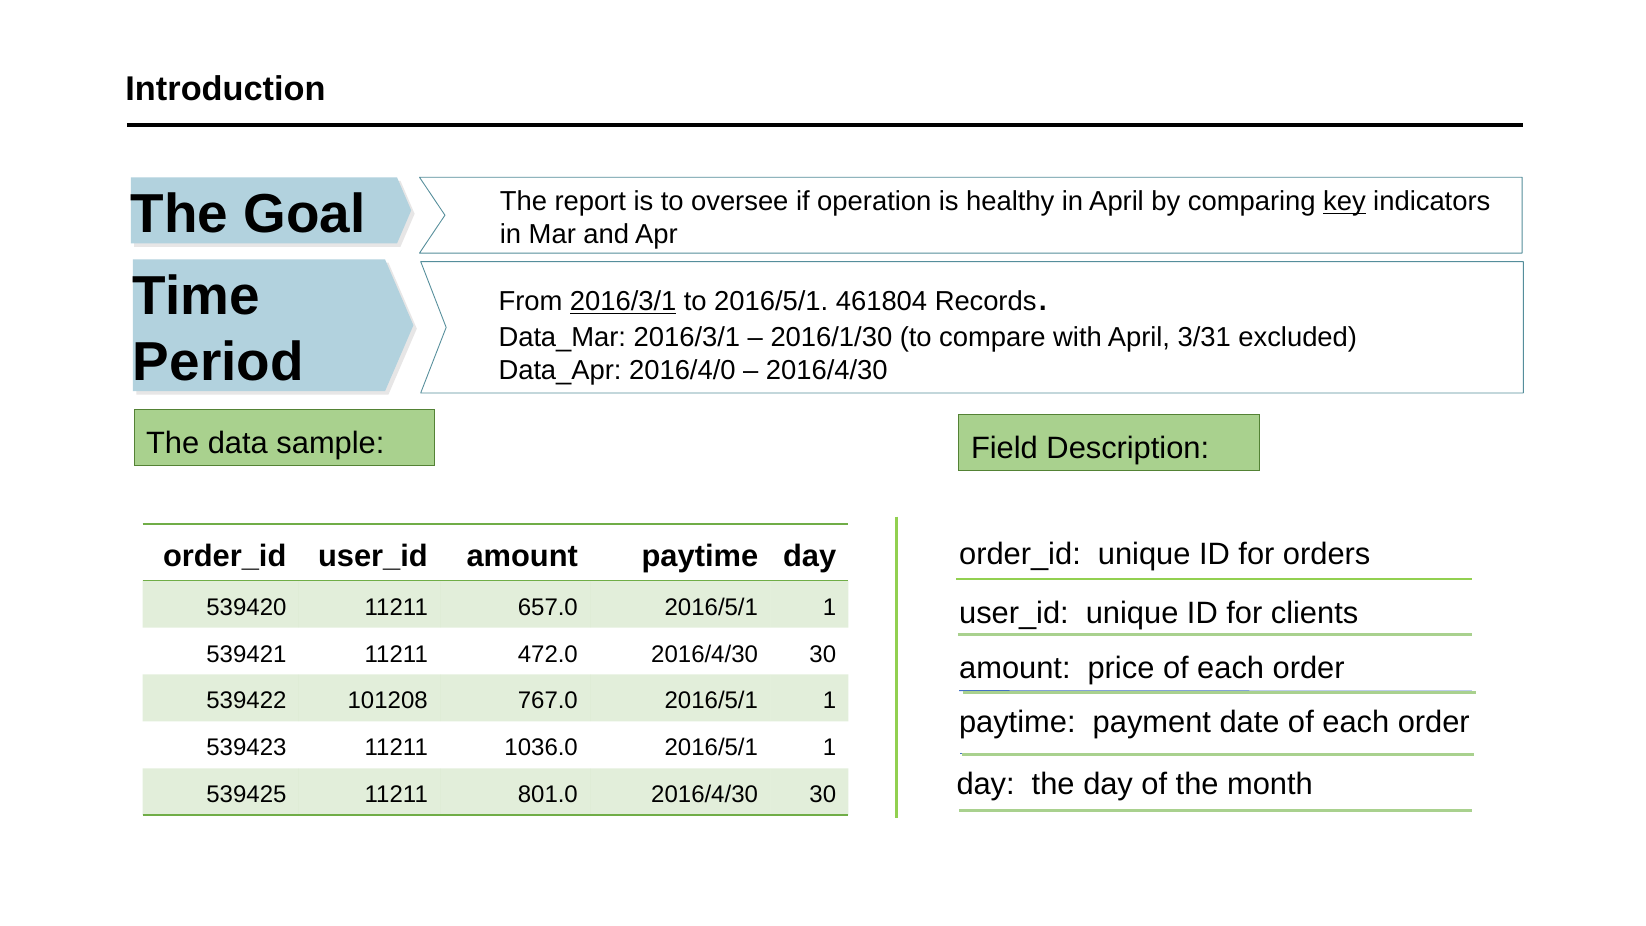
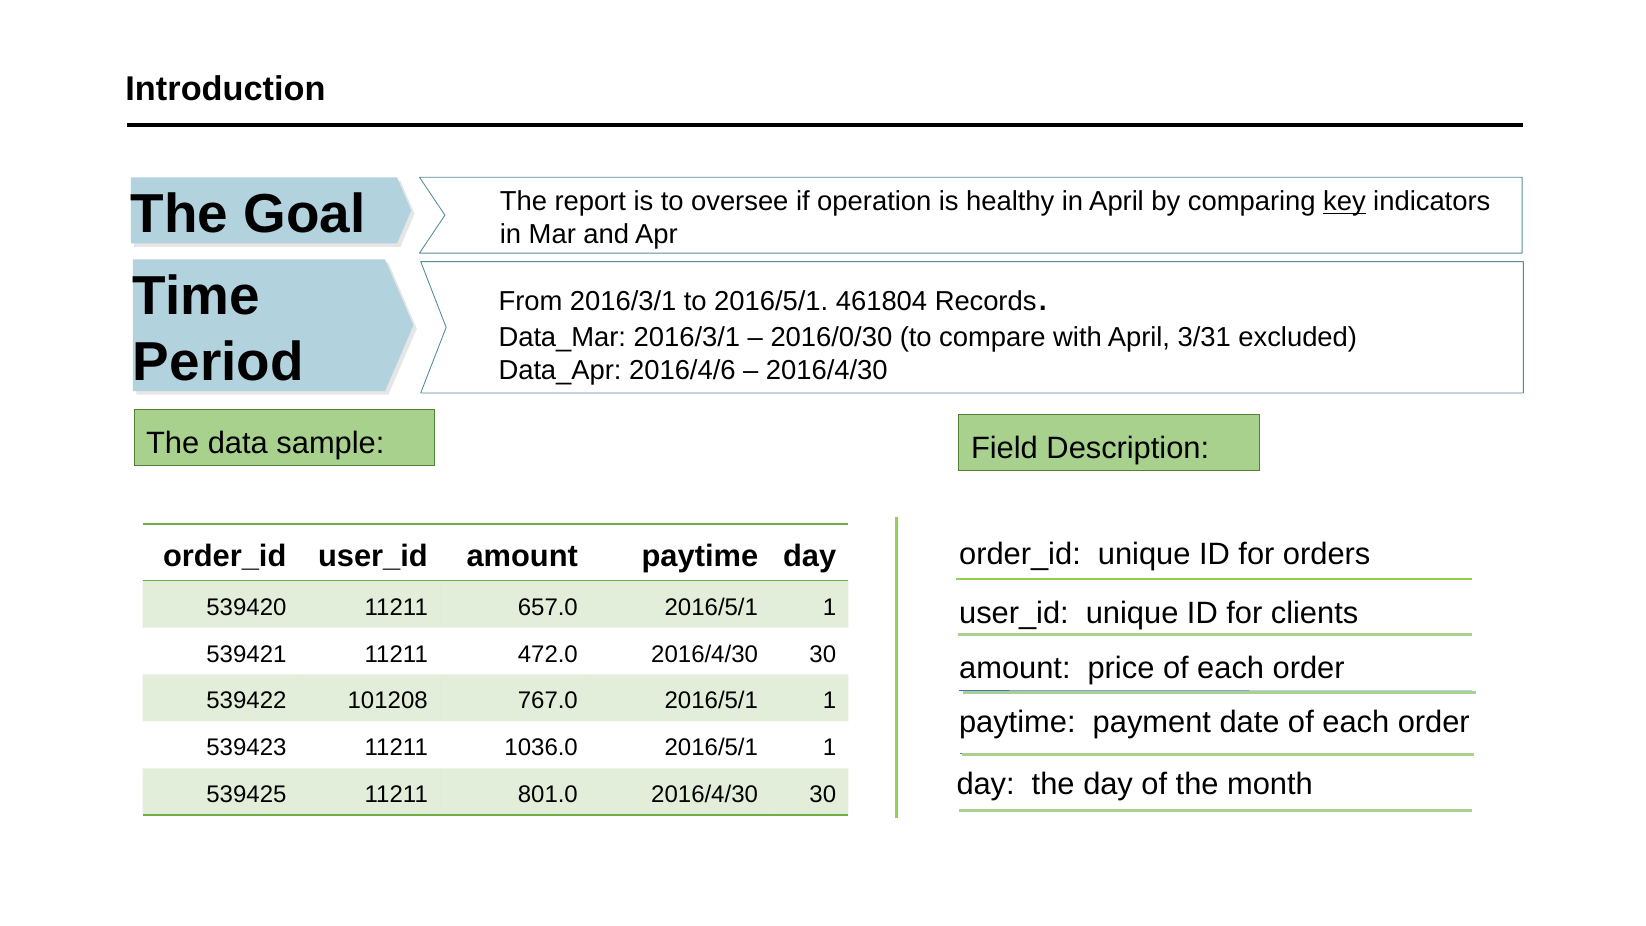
2016/3/1 at (623, 302) underline: present -> none
2016/1/30: 2016/1/30 -> 2016/0/30
2016/4/0: 2016/4/0 -> 2016/4/6
